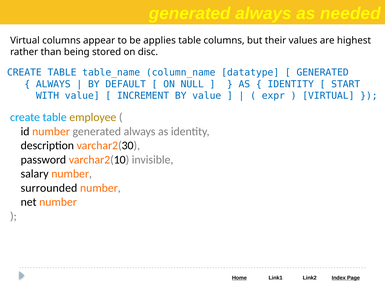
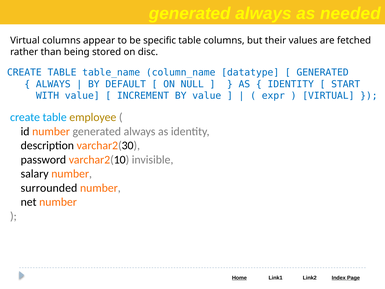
applies: applies -> specific
highest: highest -> fetched
